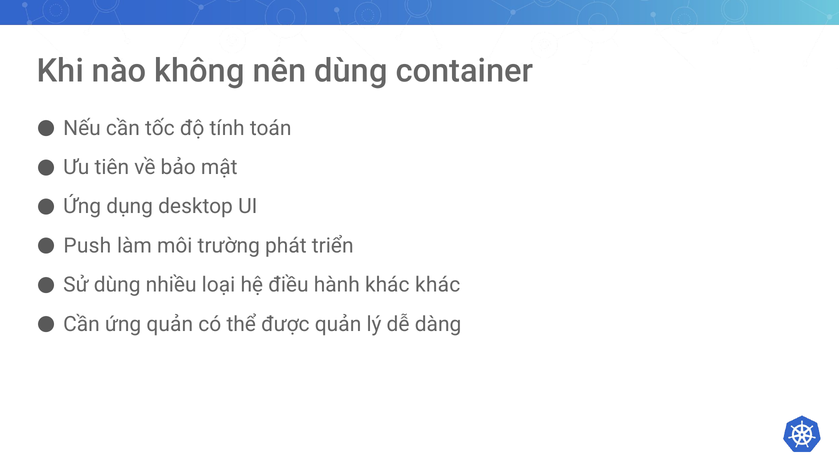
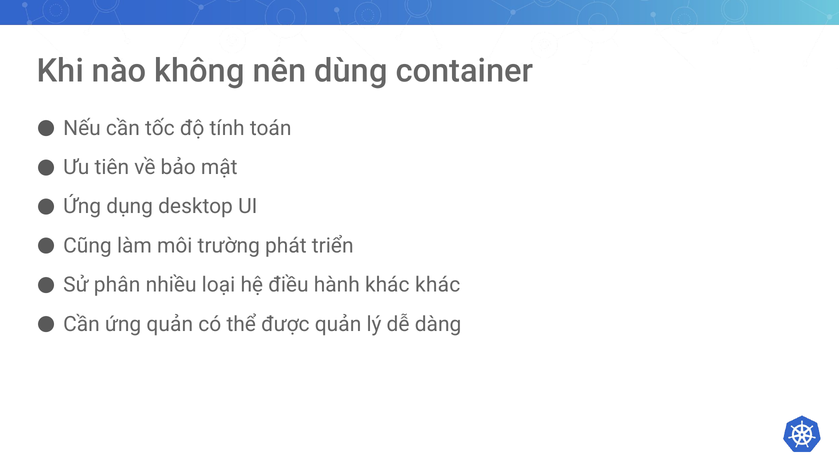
Push: Push -> Cũng
Sử dùng: dùng -> phân
